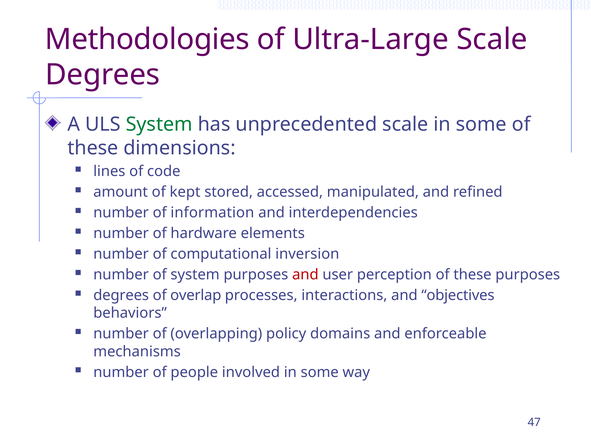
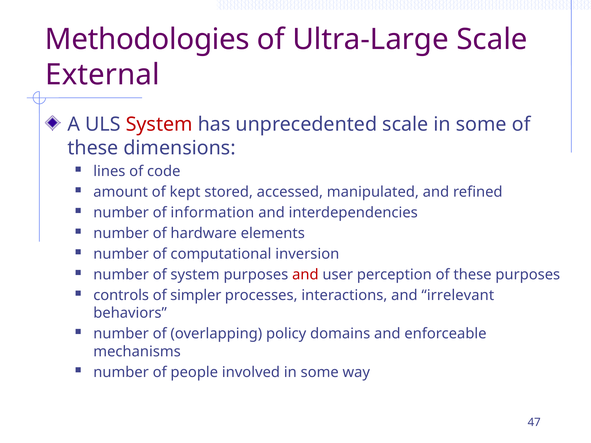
Degrees at (103, 75): Degrees -> External
System at (159, 125) colour: green -> red
degrees at (121, 296): degrees -> controls
overlap: overlap -> simpler
objectives: objectives -> irrelevant
